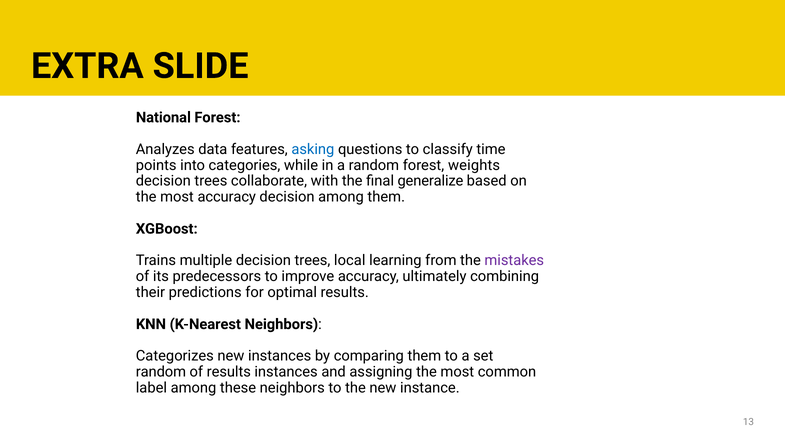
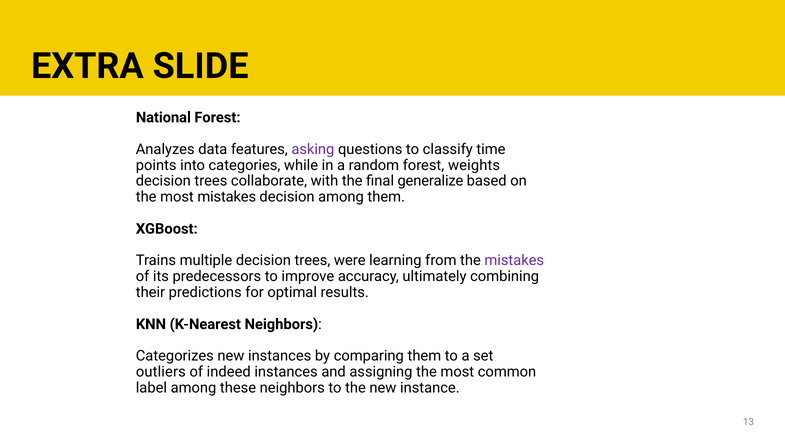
asking colour: blue -> purple
most accuracy: accuracy -> mistakes
local: local -> were
random at (161, 372): random -> outliers
of results: results -> indeed
